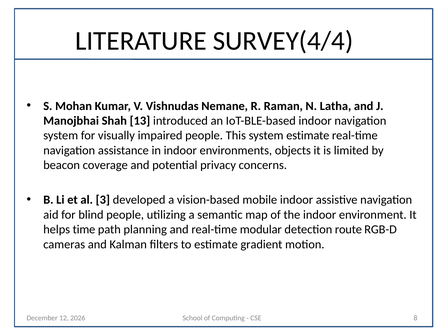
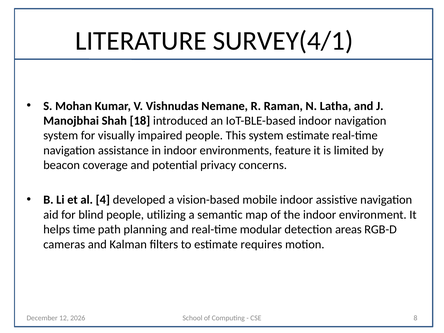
SURVEY(4/4: SURVEY(4/4 -> SURVEY(4/1
13: 13 -> 18
objects: objects -> feature
3: 3 -> 4
route: route -> areas
gradient: gradient -> requires
